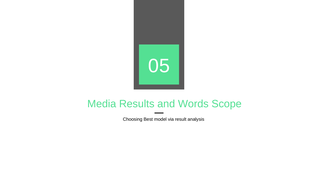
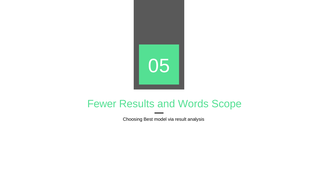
Media: Media -> Fewer
